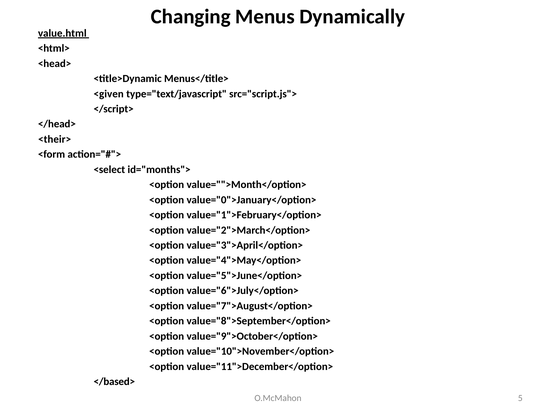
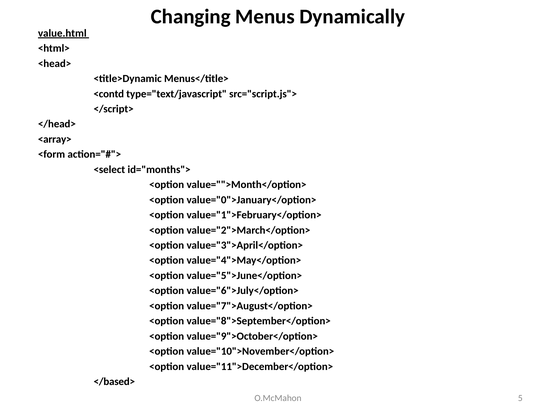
<given: <given -> <contd
<their>: <their> -> <array>
